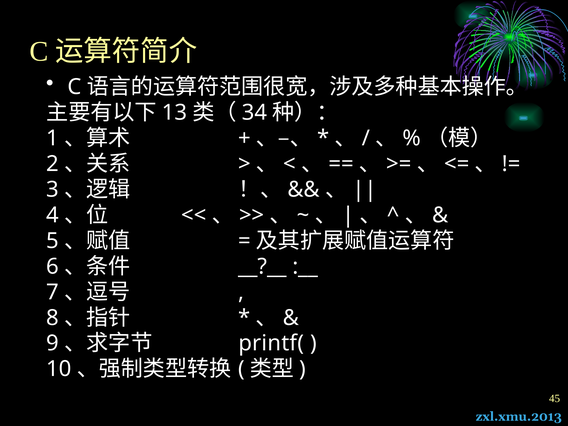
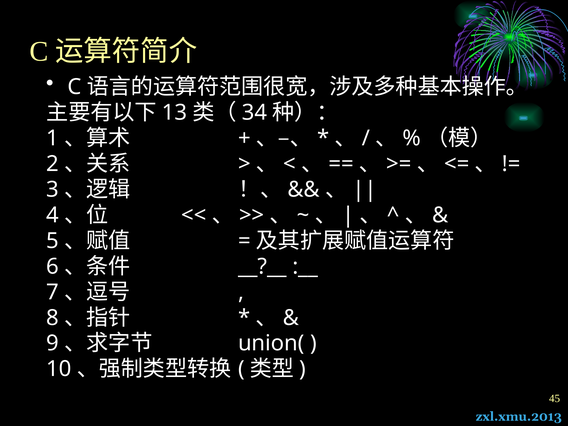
printf(: printf( -> union(
